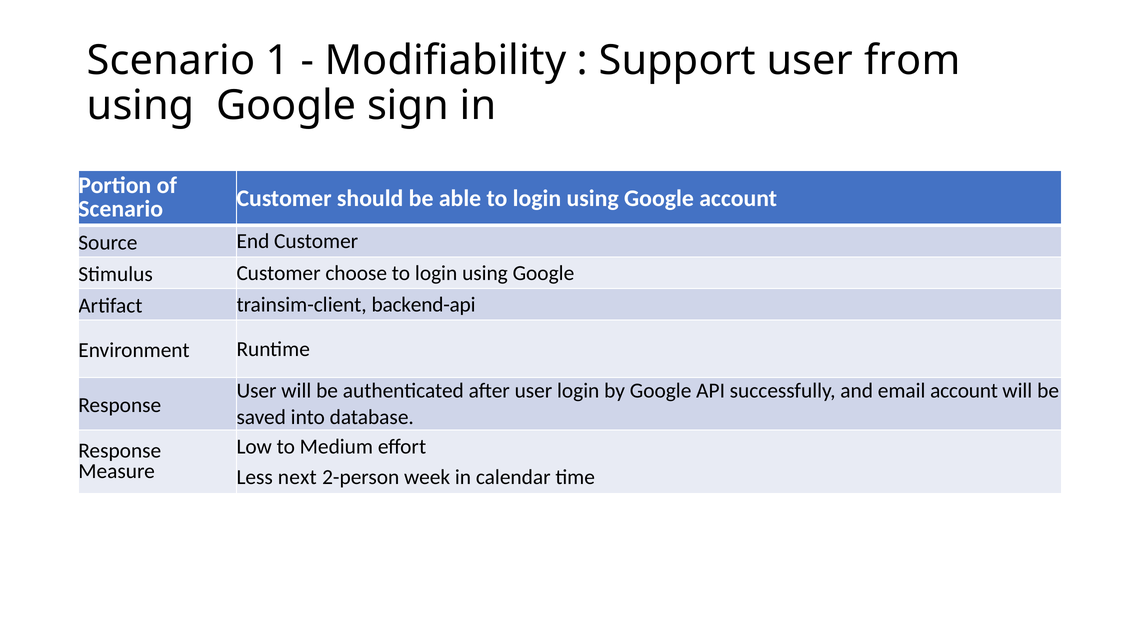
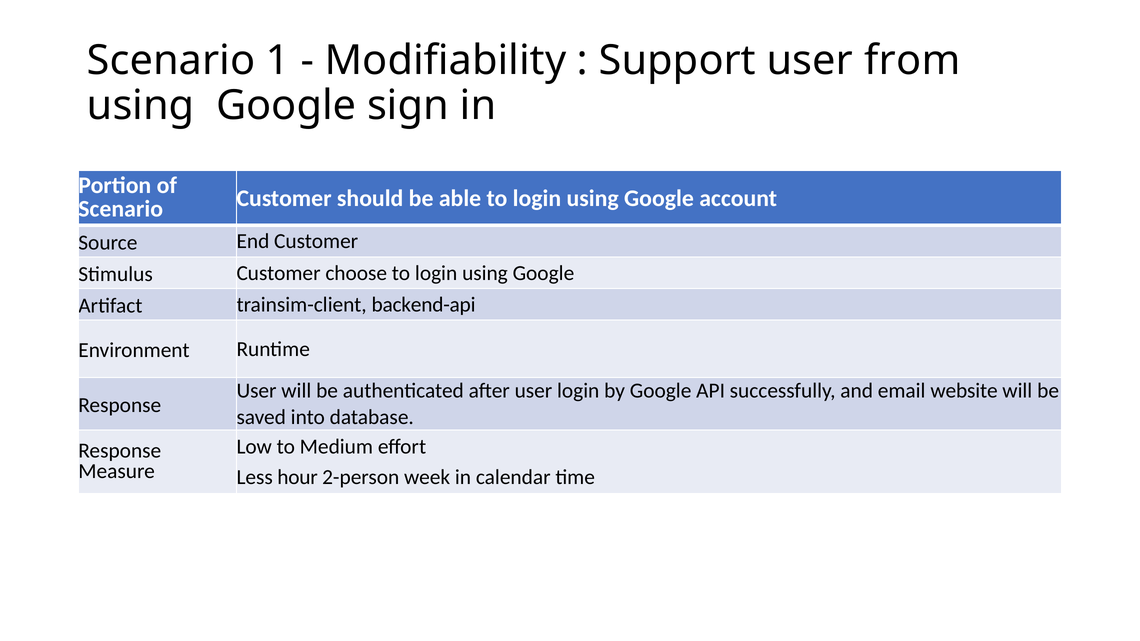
email account: account -> website
next: next -> hour
